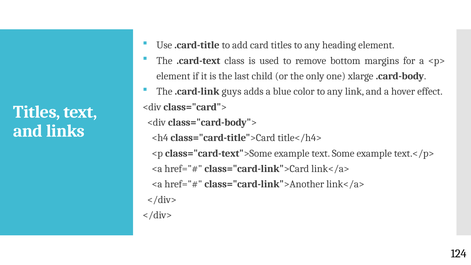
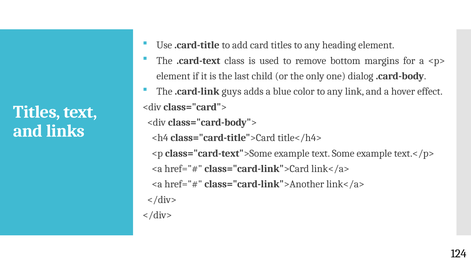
xlarge: xlarge -> dialog
